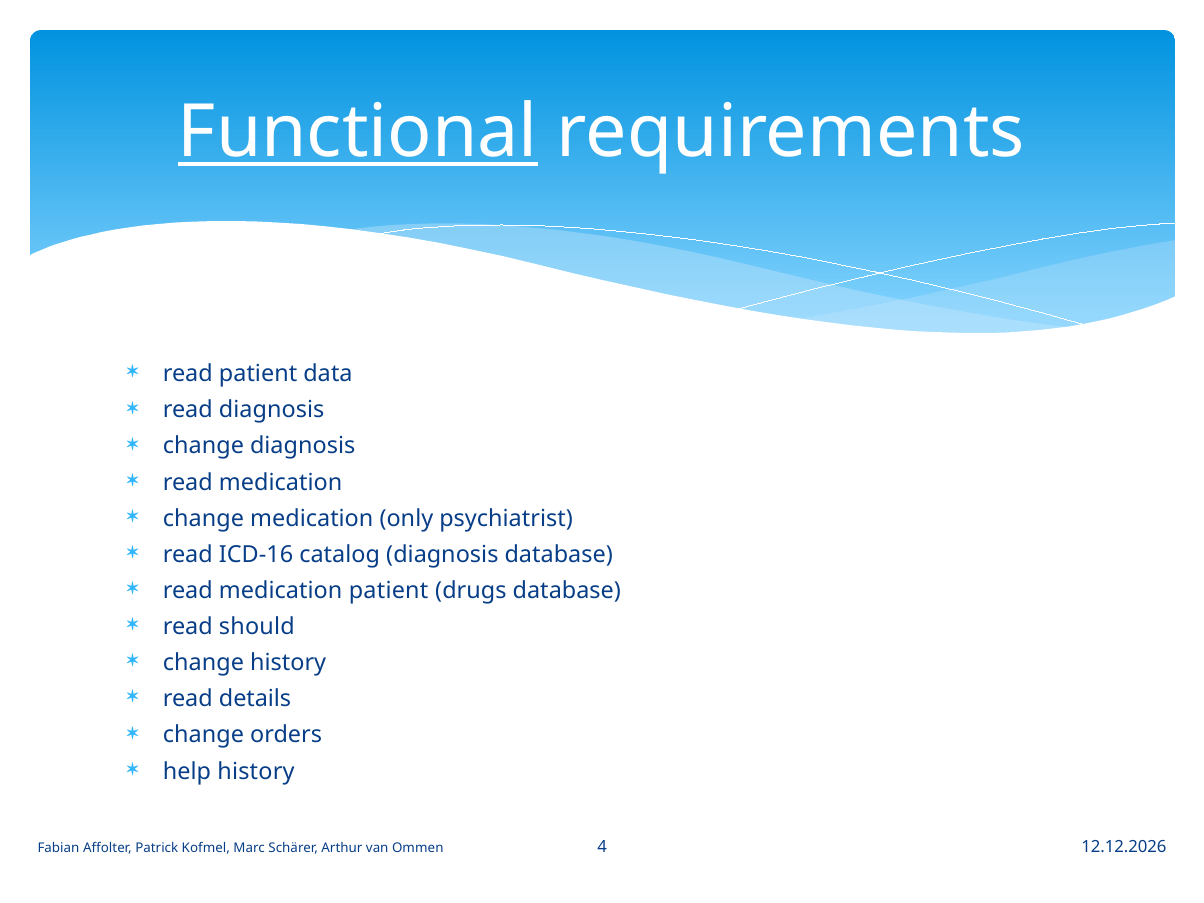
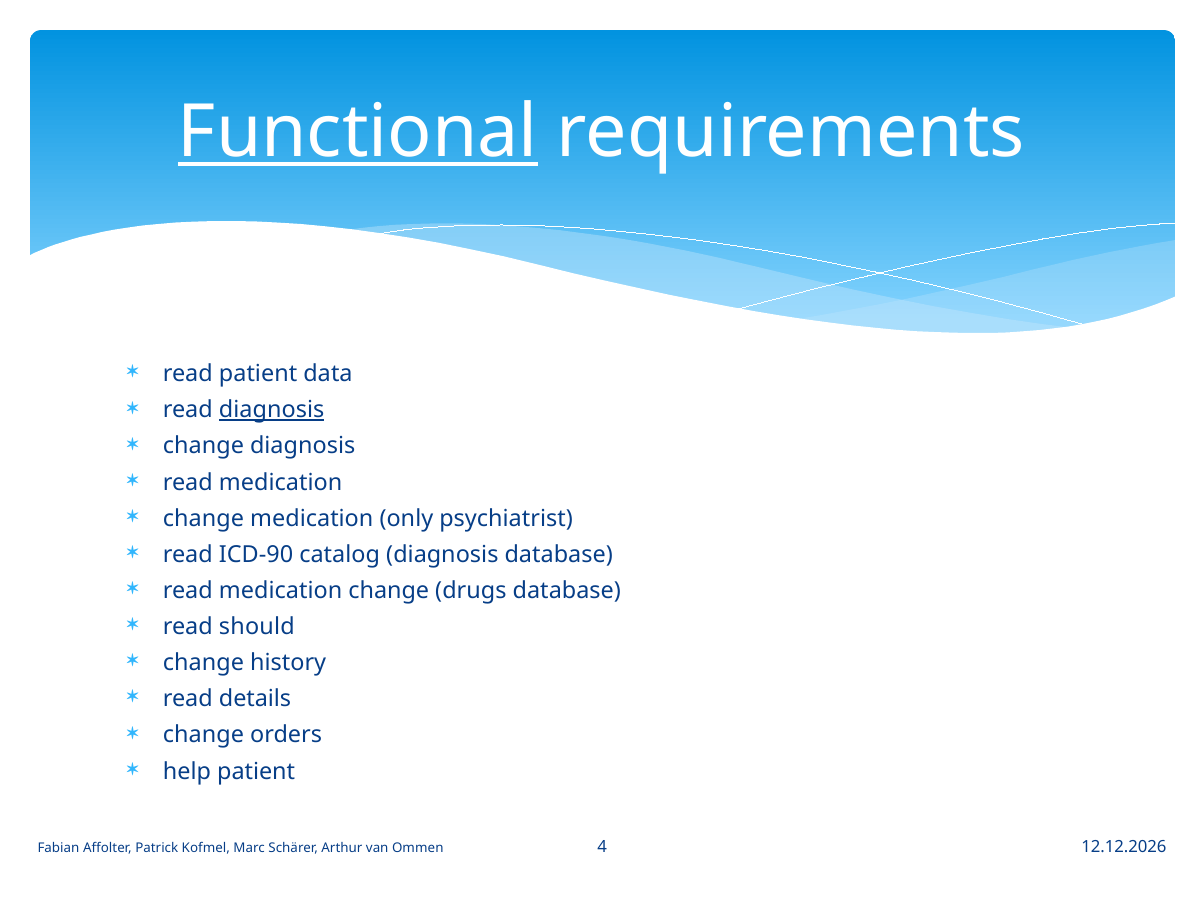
diagnosis at (272, 410) underline: none -> present
ICD-16: ICD-16 -> ICD-90
medication patient: patient -> change
help history: history -> patient
